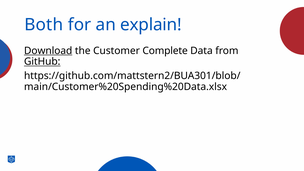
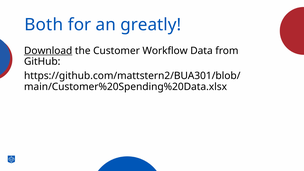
explain: explain -> greatly
Complete: Complete -> Workflow
GitHub underline: present -> none
